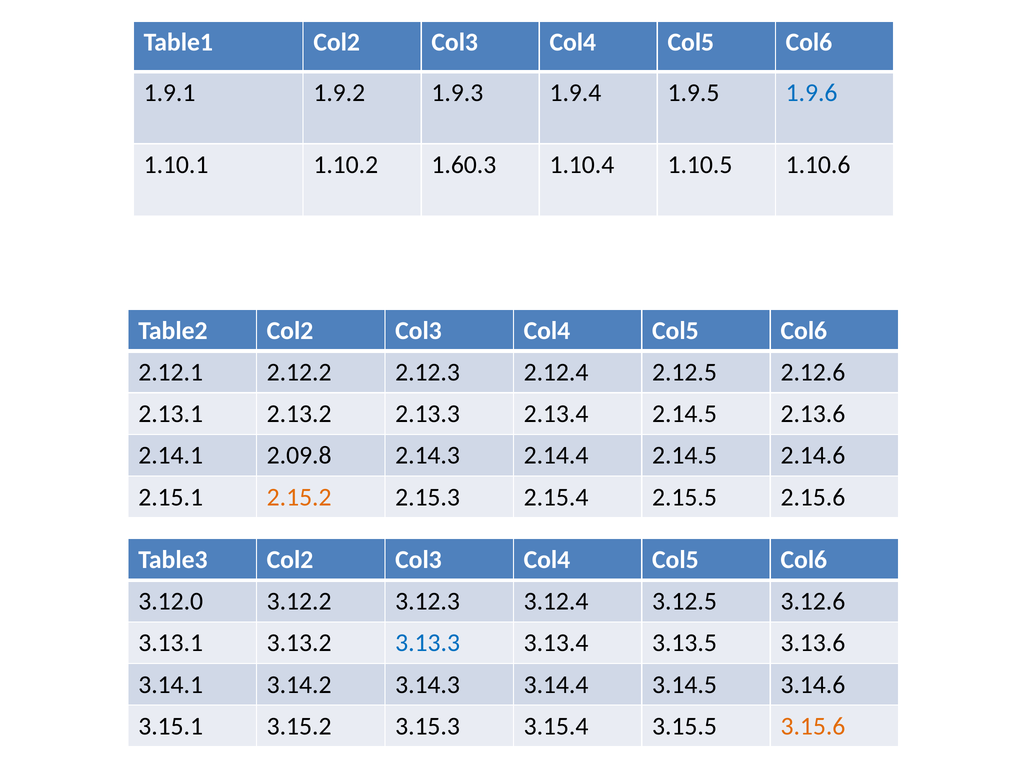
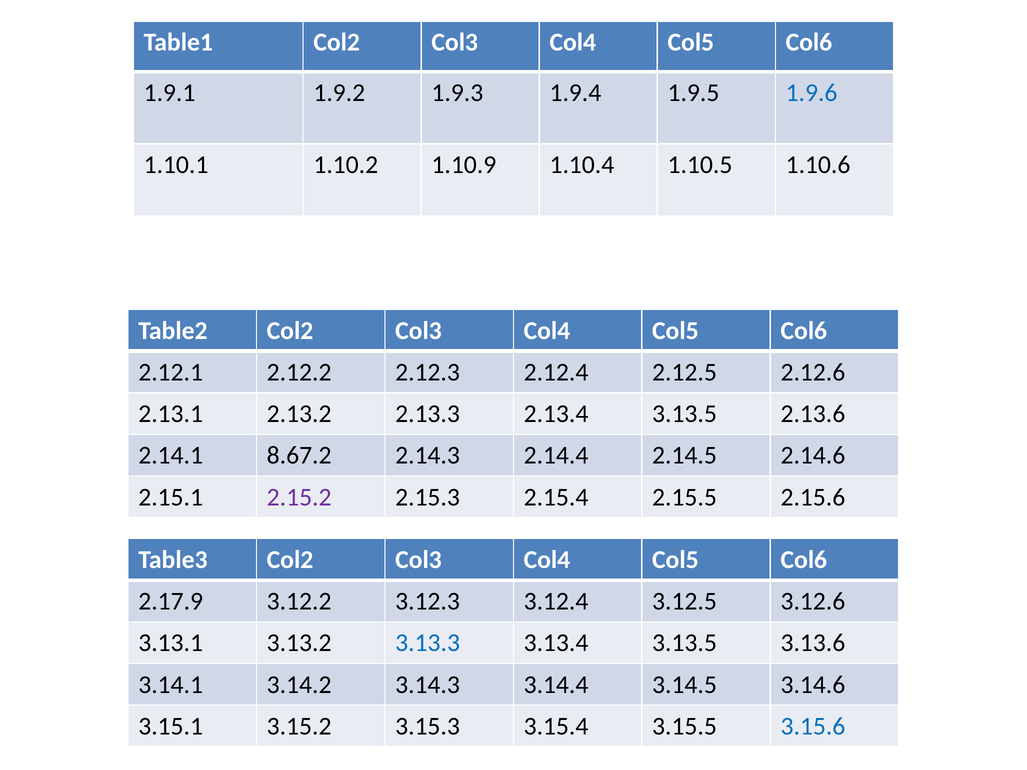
1.60.3: 1.60.3 -> 1.10.9
2.13.4 2.14.5: 2.14.5 -> 3.13.5
2.09.8: 2.09.8 -> 8.67.2
2.15.2 colour: orange -> purple
3.12.0: 3.12.0 -> 2.17.9
3.15.6 colour: orange -> blue
